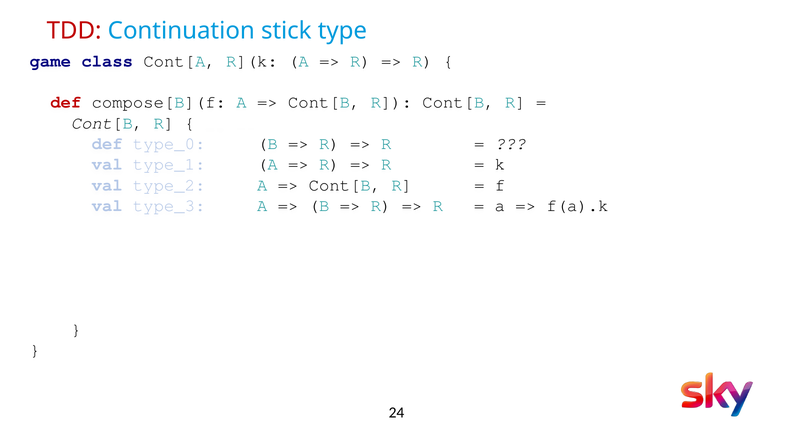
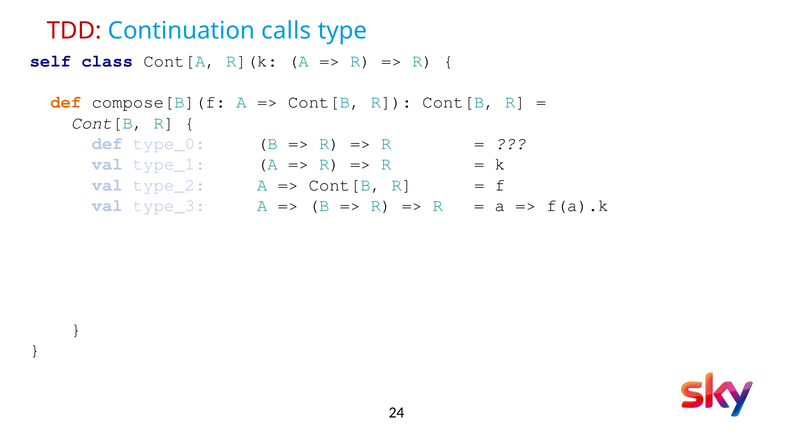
stick: stick -> calls
game: game -> self
def at (66, 102) colour: red -> orange
